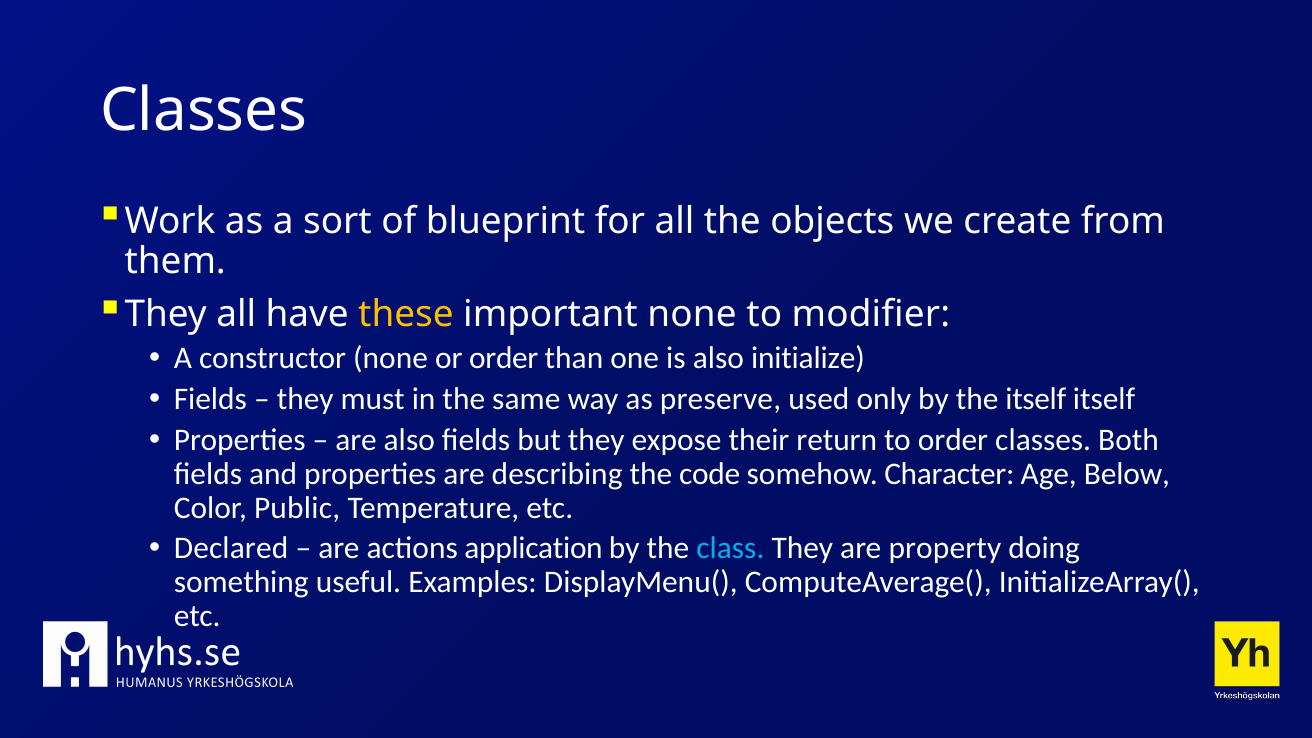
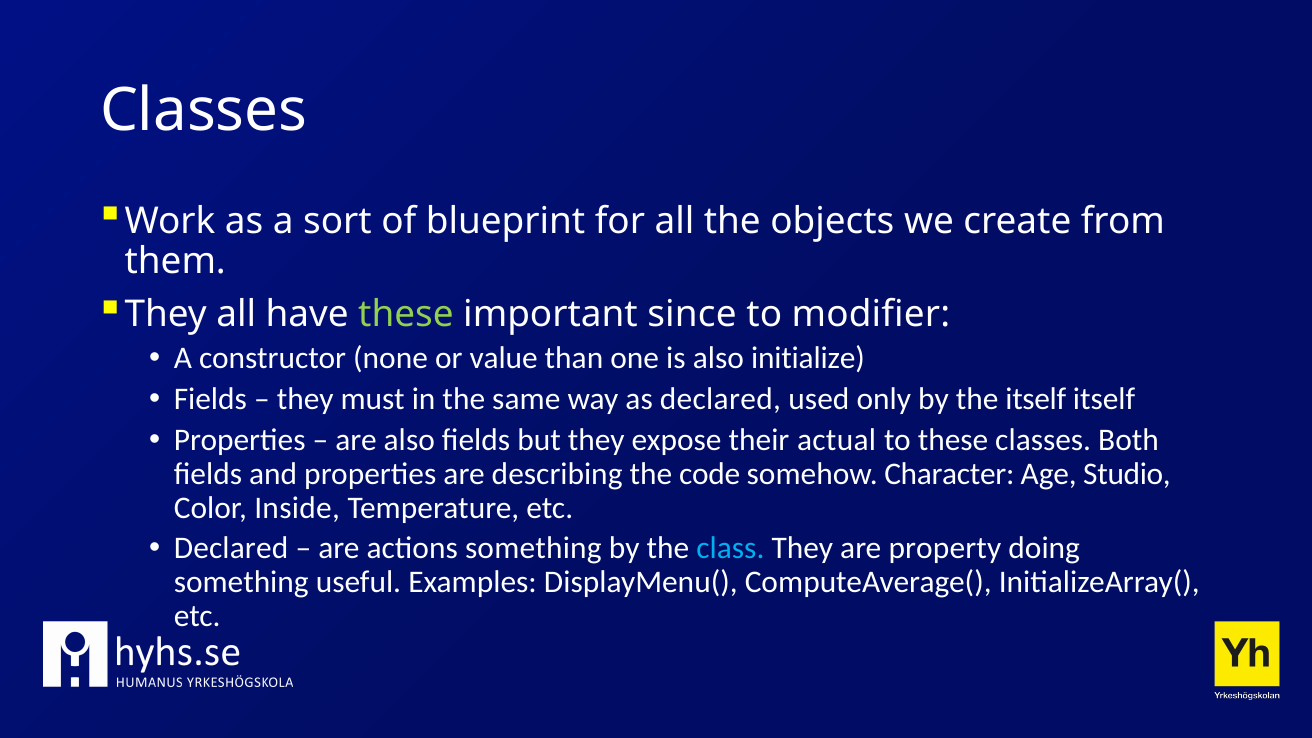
these at (406, 315) colour: yellow -> light green
important none: none -> since
or order: order -> value
as preserve: preserve -> declared
return: return -> actual
to order: order -> these
Below: Below -> Studio
Public: Public -> Inside
actions application: application -> something
